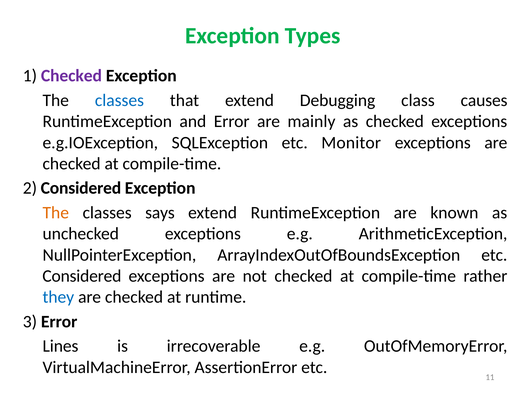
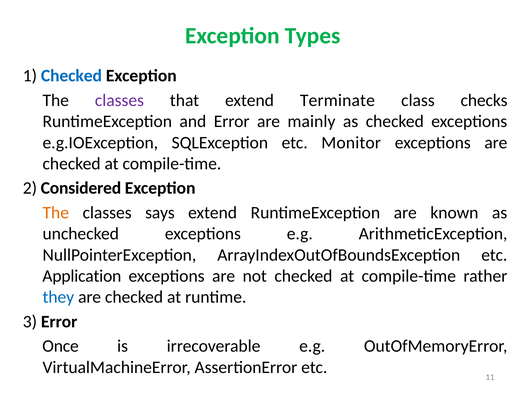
Checked at (71, 76) colour: purple -> blue
classes at (119, 100) colour: blue -> purple
Debugging: Debugging -> Terminate
causes: causes -> checks
Considered at (82, 276): Considered -> Application
Lines: Lines -> Once
